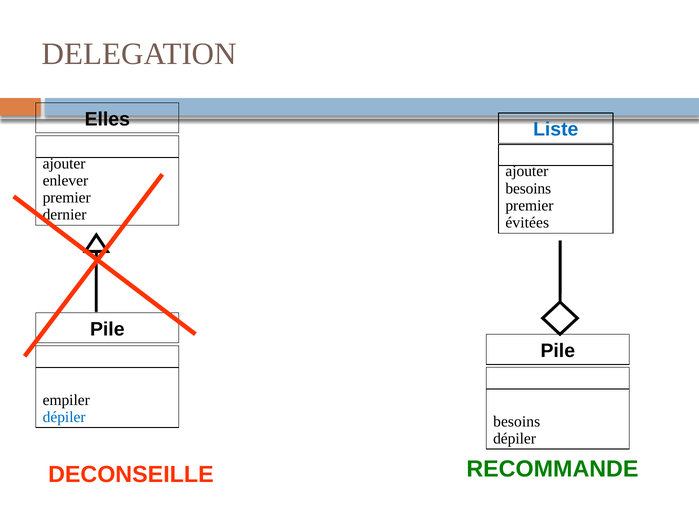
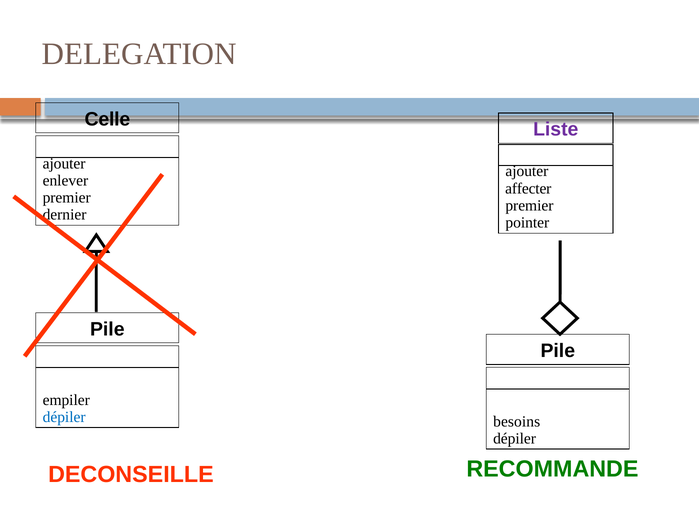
Elles: Elles -> Celle
Liste colour: blue -> purple
besoins at (528, 188): besoins -> affecter
évitées: évitées -> pointer
